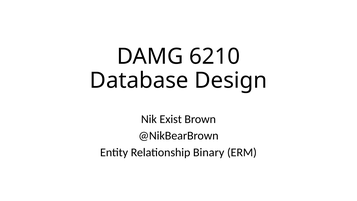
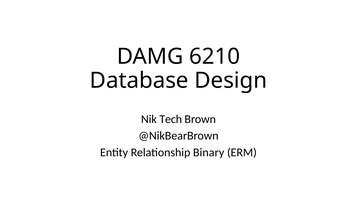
Exist: Exist -> Tech
